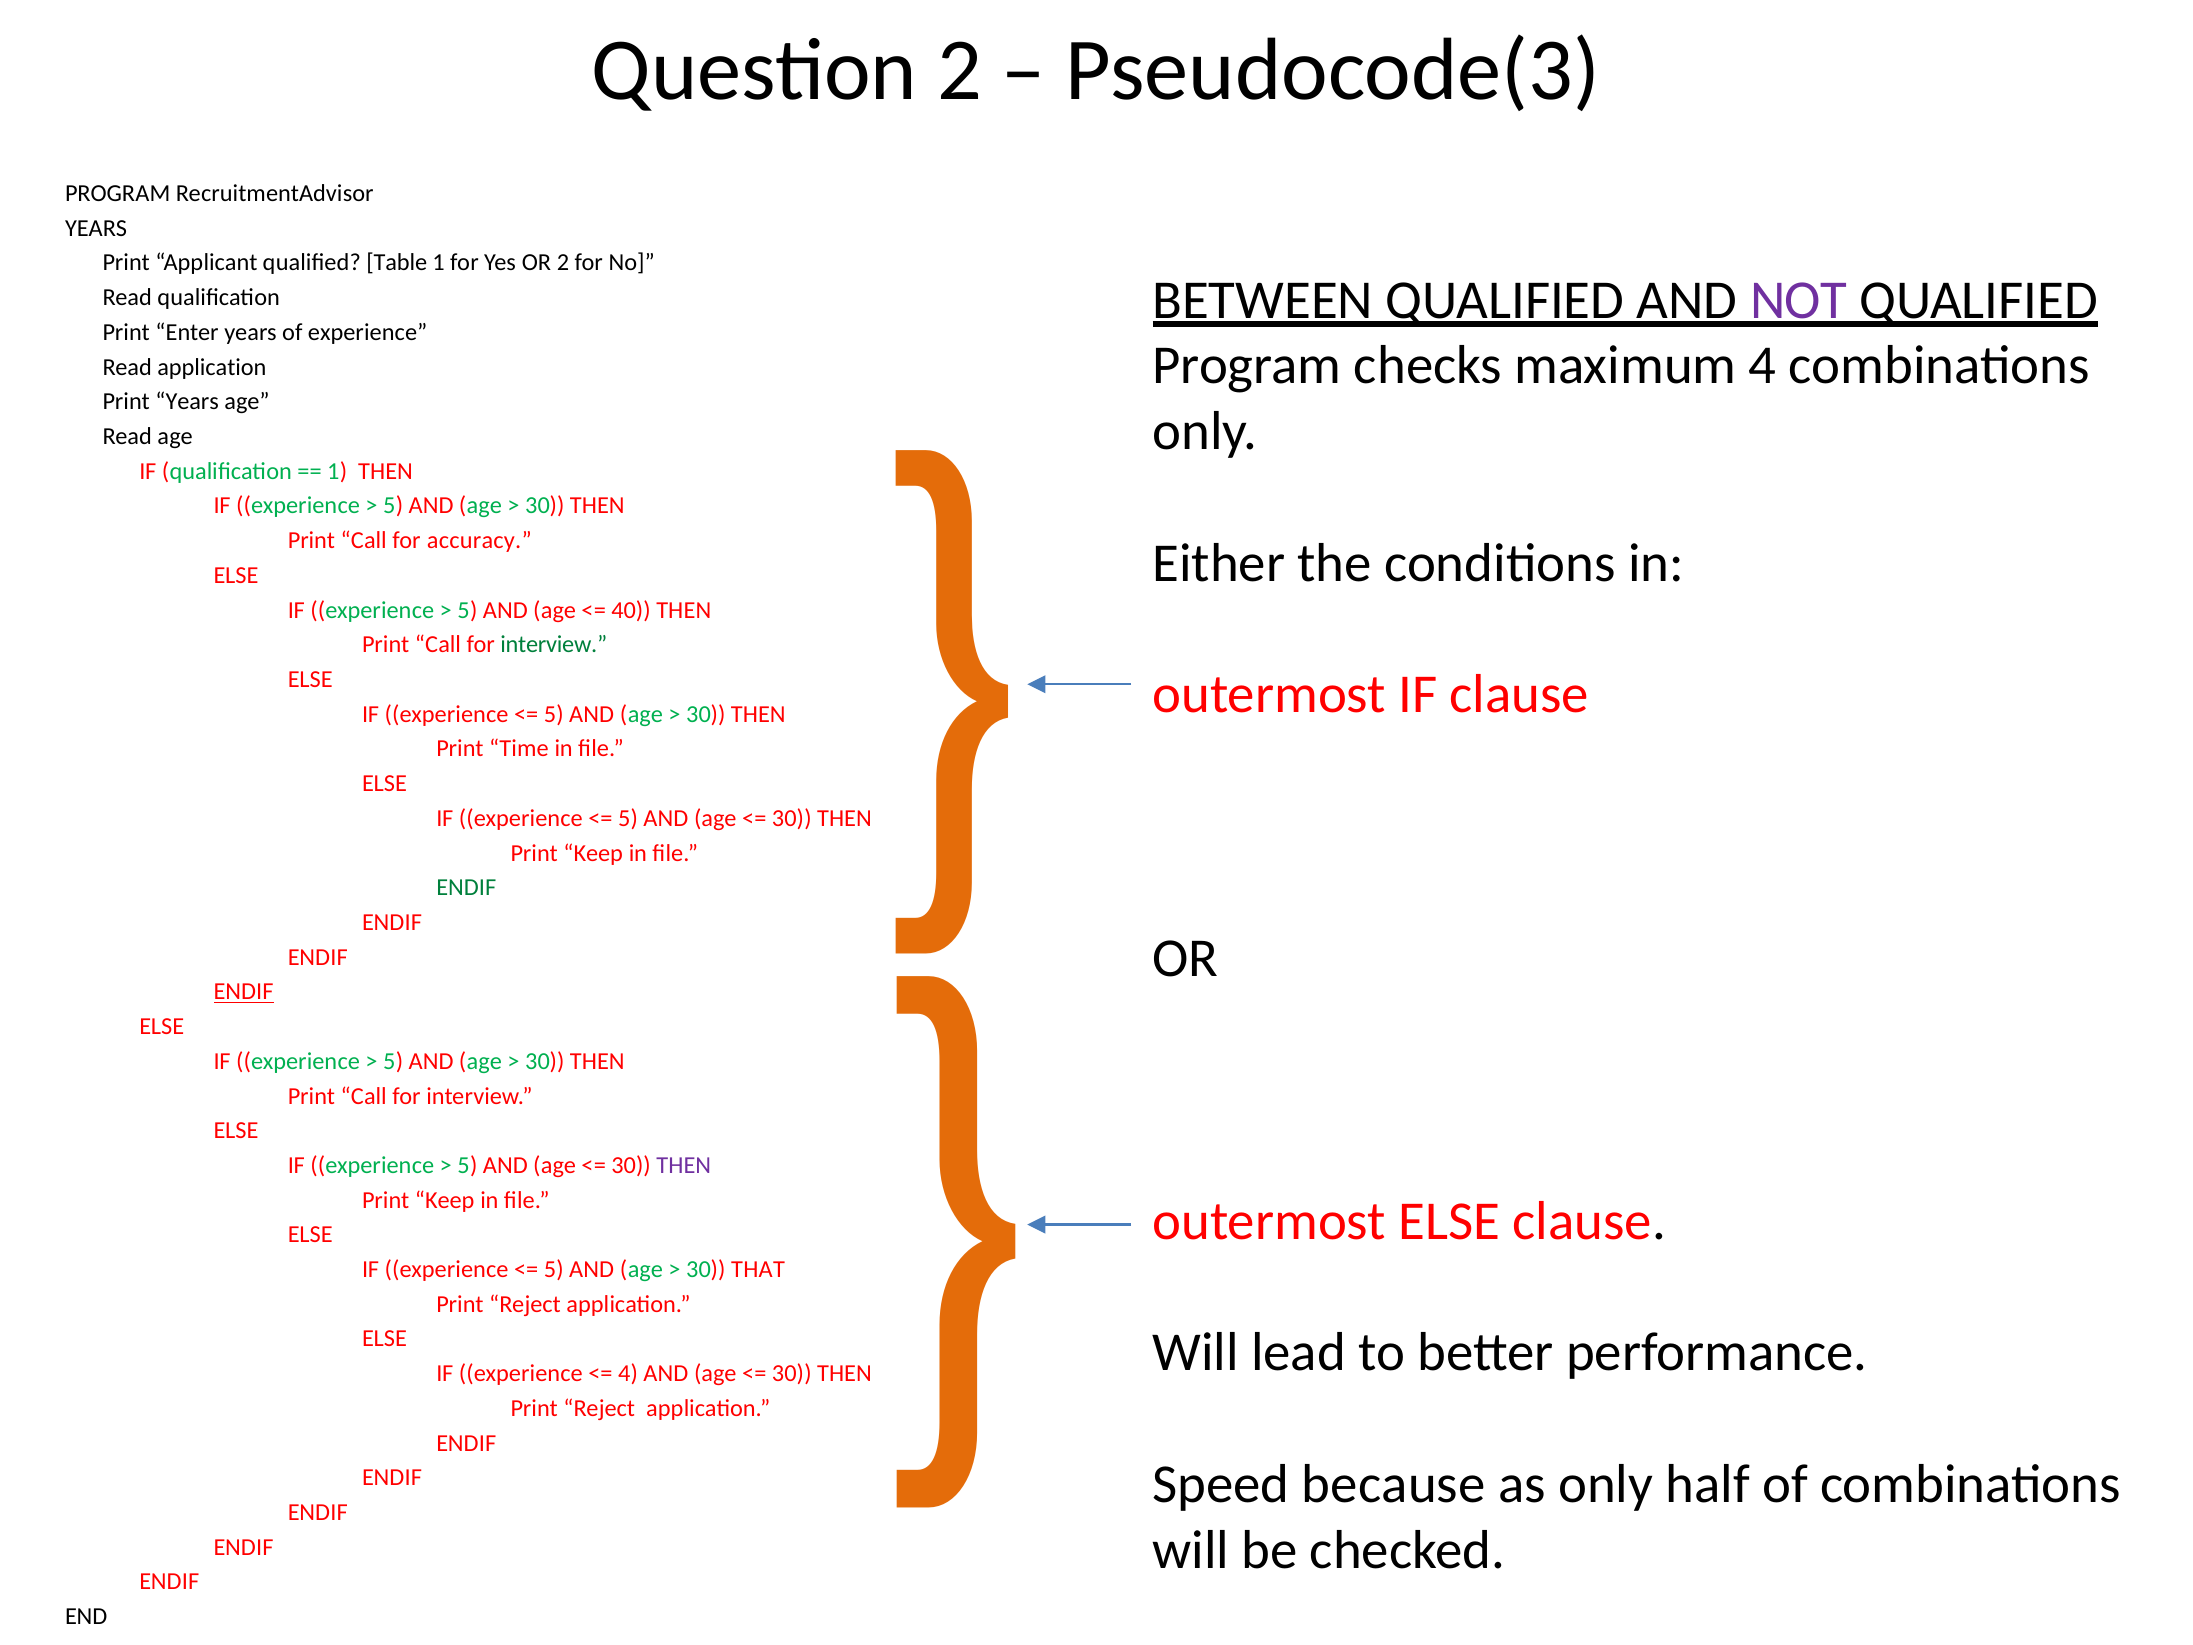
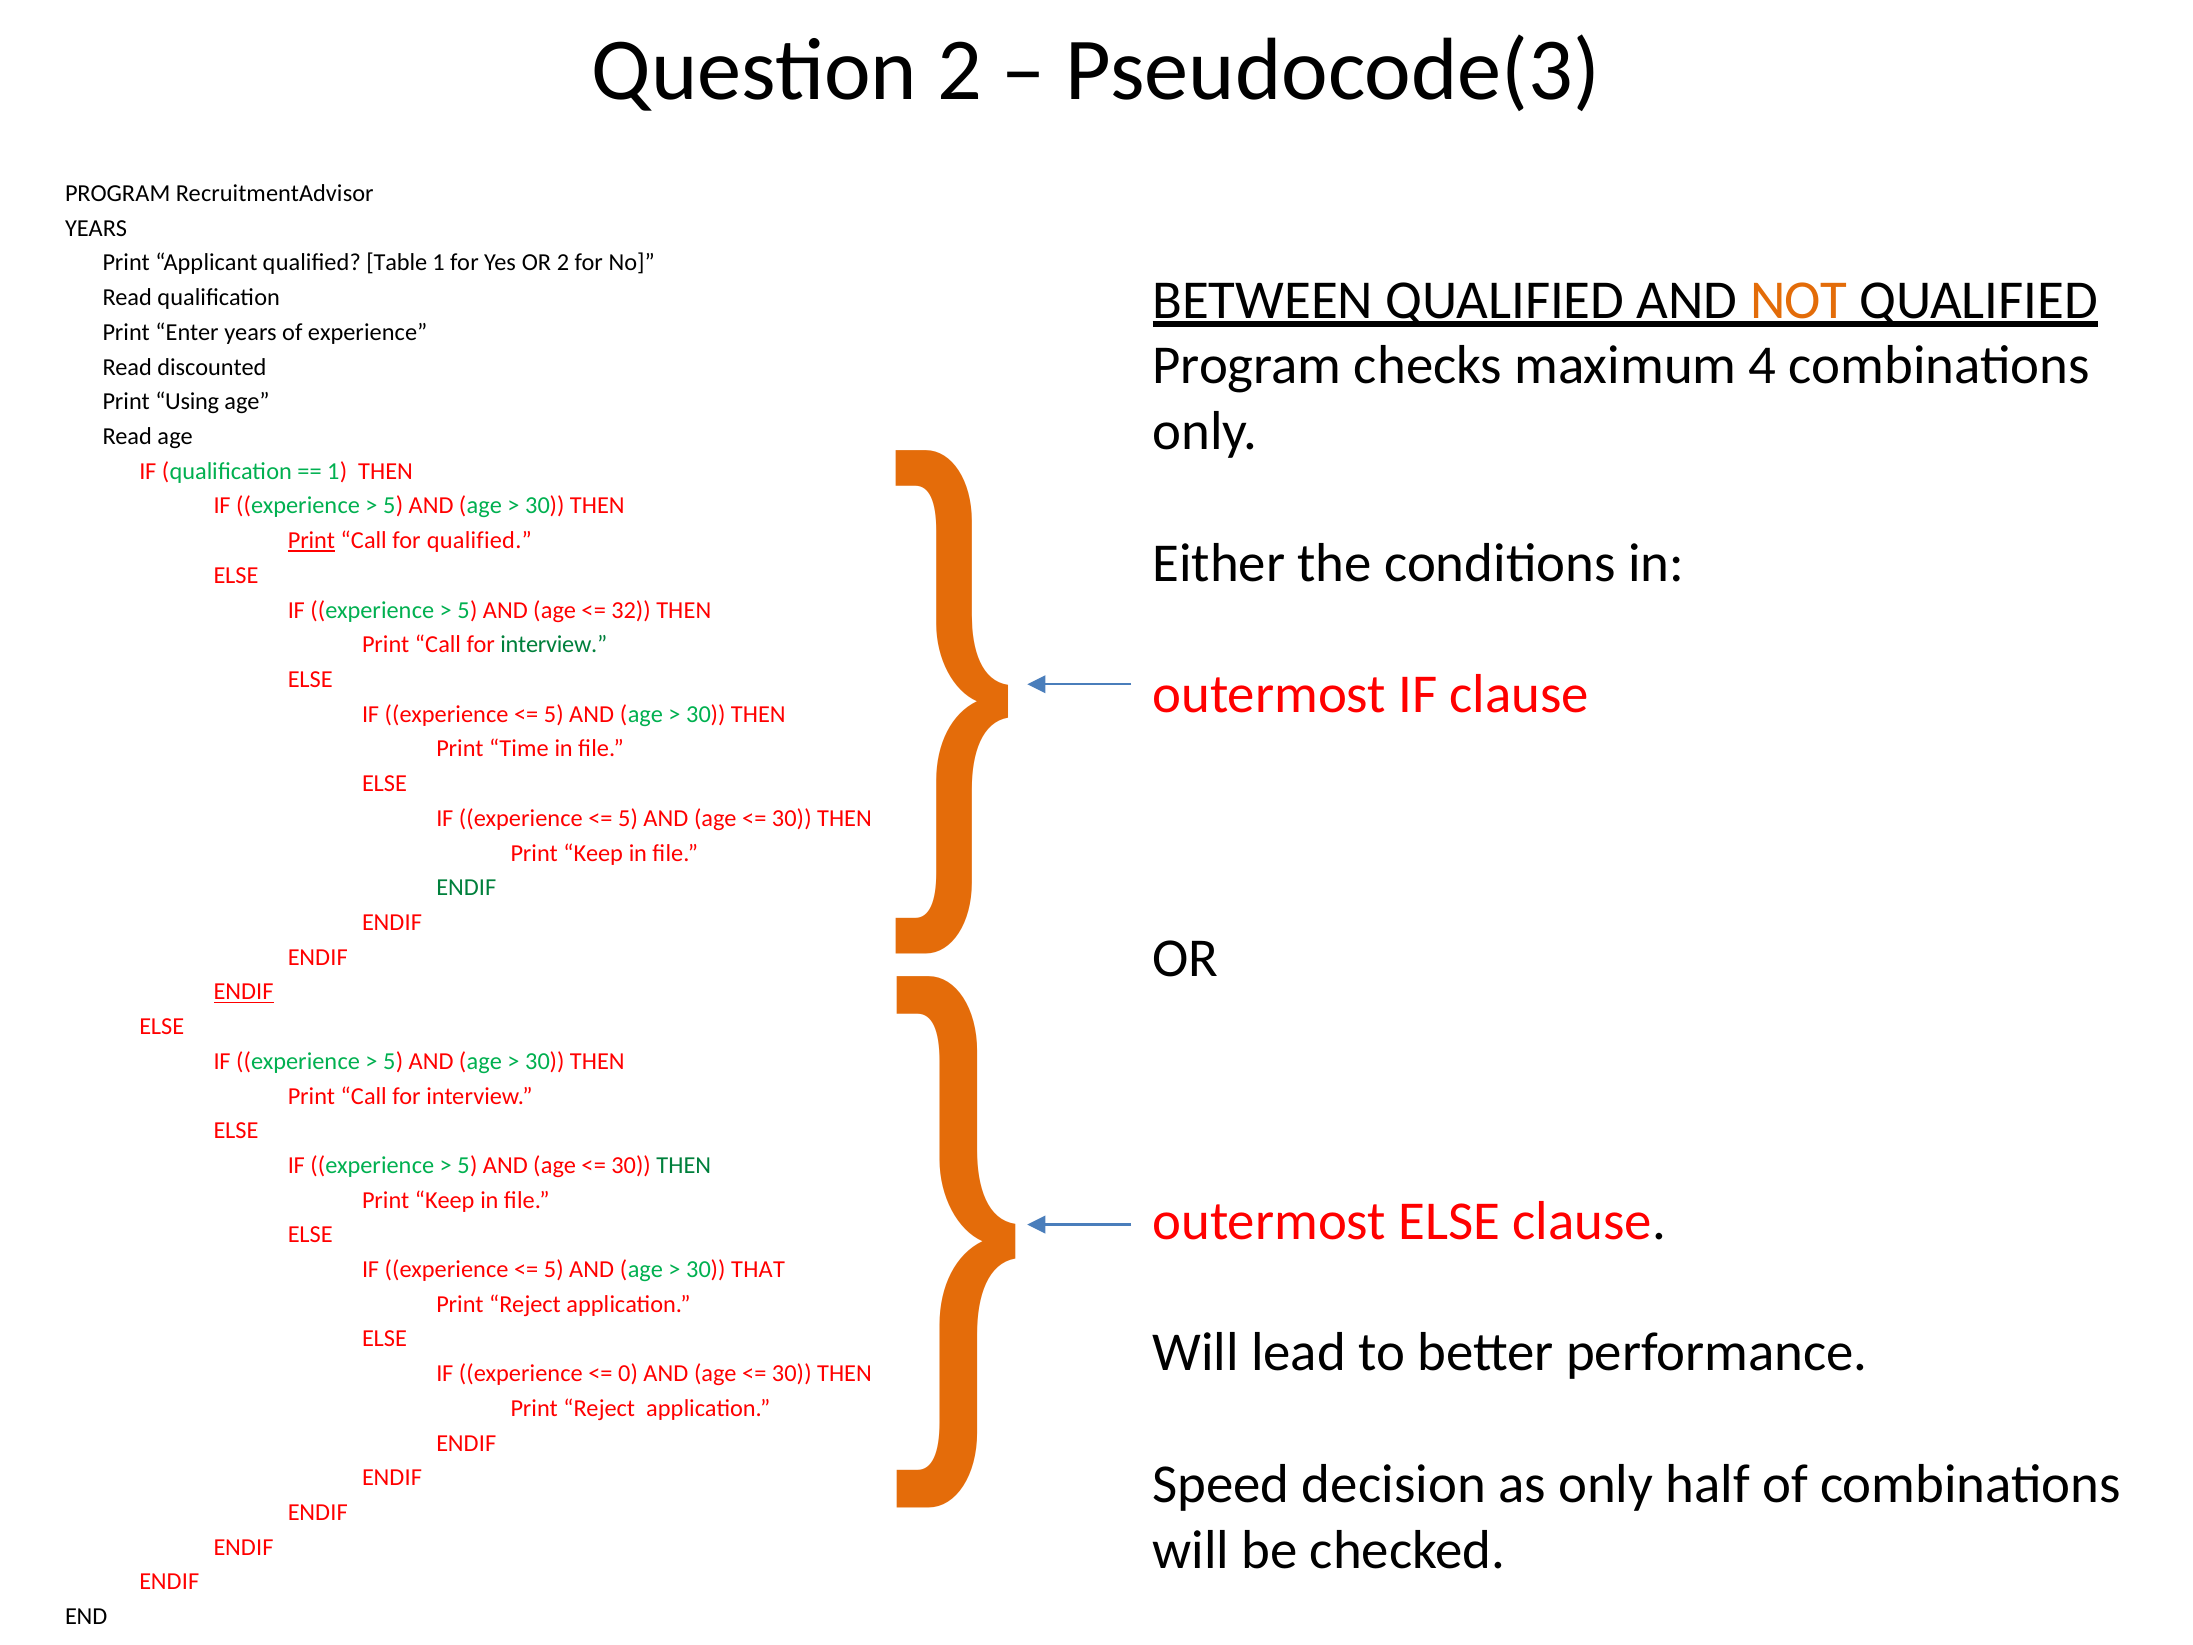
NOT colour: purple -> orange
Read application: application -> discounted
Print Years: Years -> Using
Print at (311, 540) underline: none -> present
for accuracy: accuracy -> qualified
40: 40 -> 32
THEN at (684, 1165) colour: purple -> green
4 at (628, 1373): 4 -> 0
because: because -> decision
